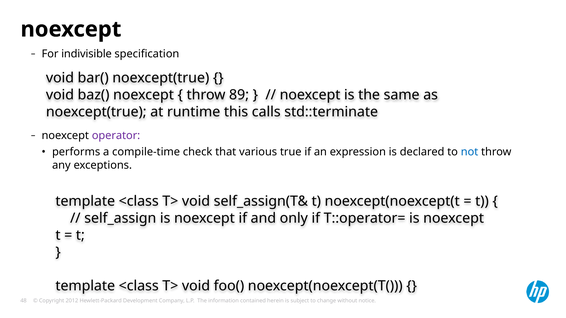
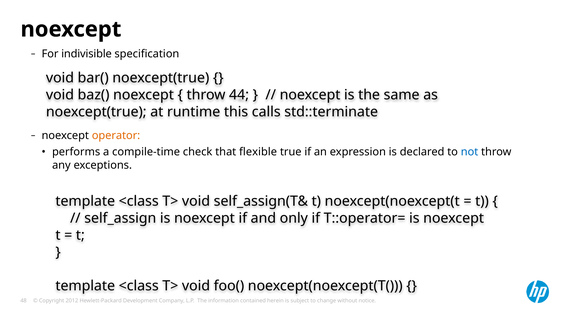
89: 89 -> 44
operator colour: purple -> orange
various: various -> flexible
